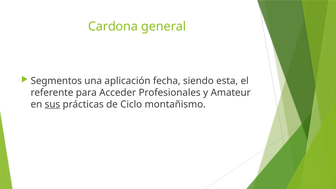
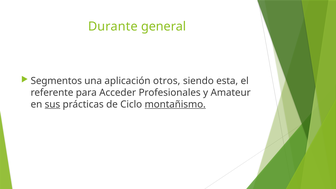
Cardona: Cardona -> Durante
fecha: fecha -> otros
montañismo underline: none -> present
